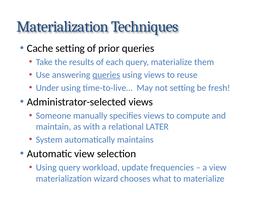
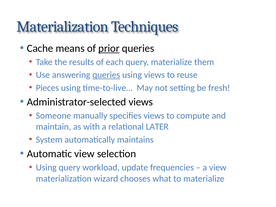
Cache setting: setting -> means
prior underline: none -> present
Under: Under -> Pieces
